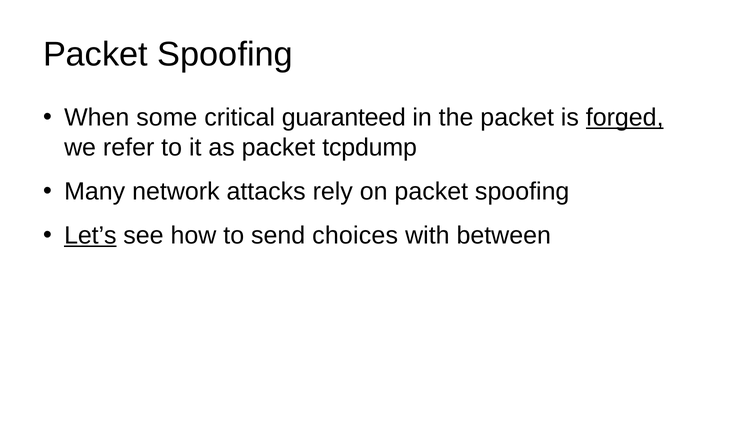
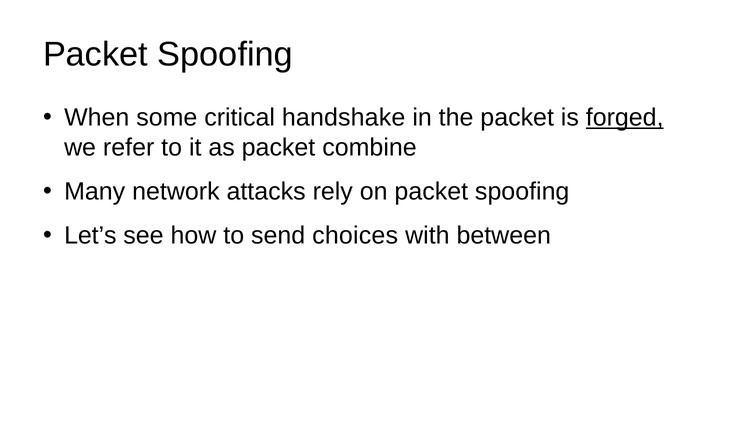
guaranteed: guaranteed -> handshake
tcpdump: tcpdump -> combine
Let’s underline: present -> none
